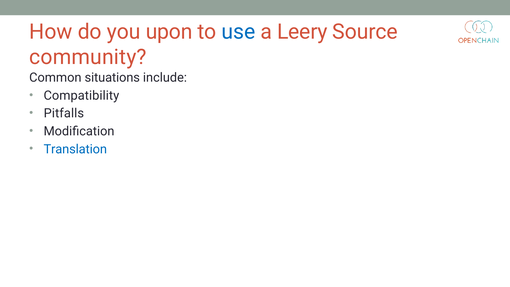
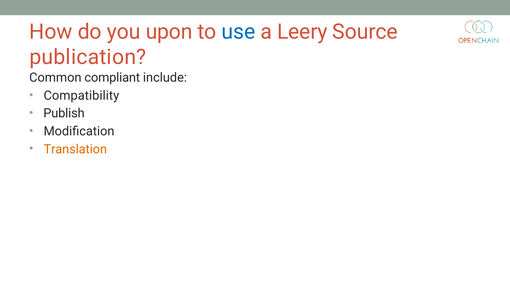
community: community -> publication
situations: situations -> compliant
Pitfalls: Pitfalls -> Publish
Translation colour: blue -> orange
